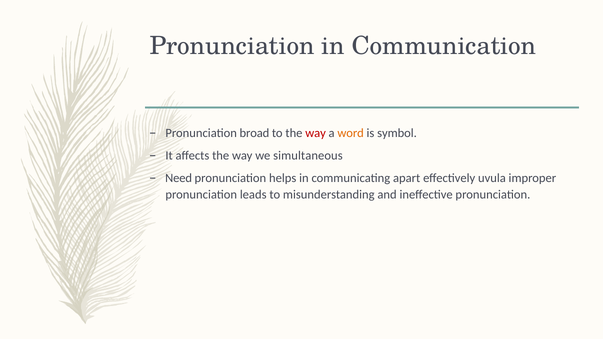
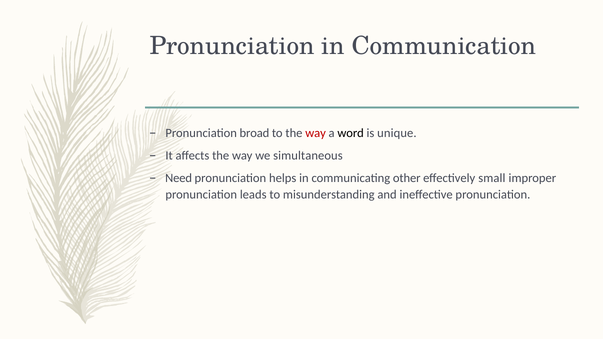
word colour: orange -> black
symbol: symbol -> unique
apart: apart -> other
uvula: uvula -> small
